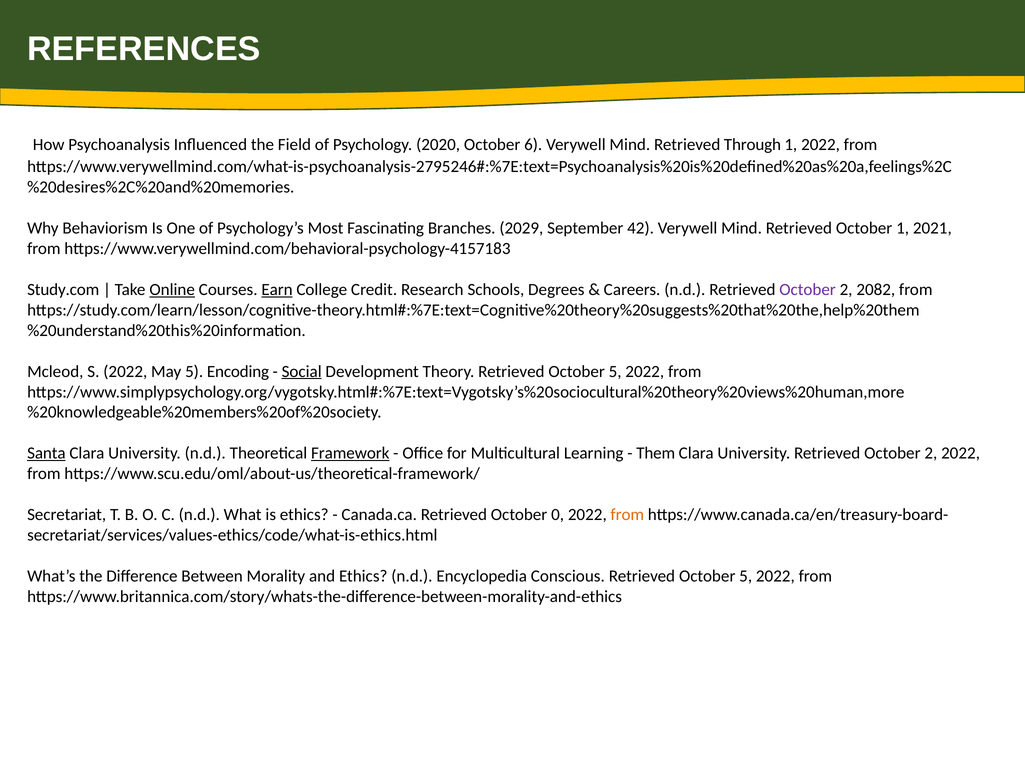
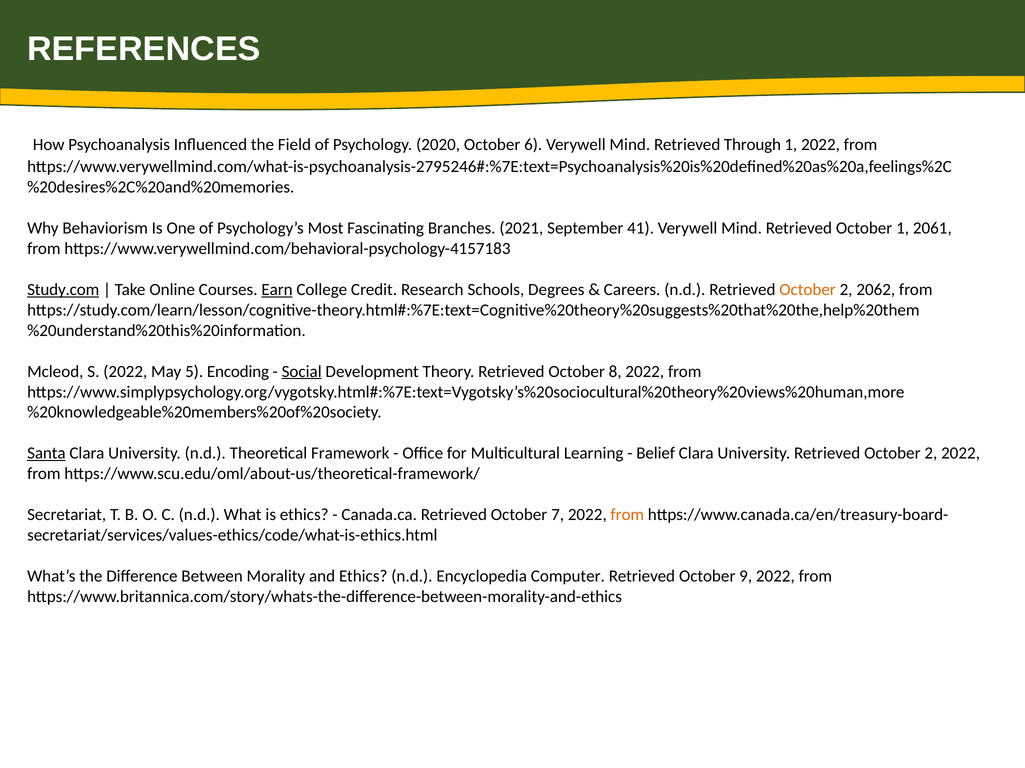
2029: 2029 -> 2021
42: 42 -> 41
2021: 2021 -> 2061
Study.com underline: none -> present
Online underline: present -> none
October at (808, 290) colour: purple -> orange
2082: 2082 -> 2062
Theory Retrieved October 5: 5 -> 8
Framework underline: present -> none
Them: Them -> Belief
0: 0 -> 7
Conscious: Conscious -> Computer
5 at (746, 577): 5 -> 9
